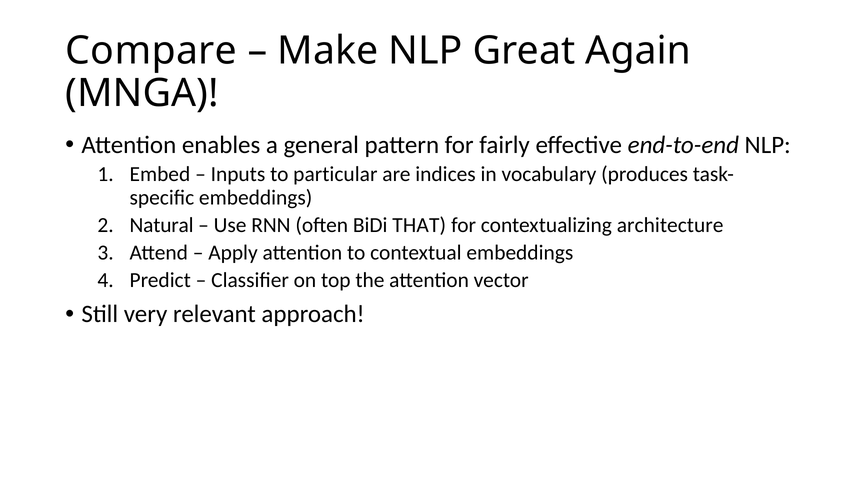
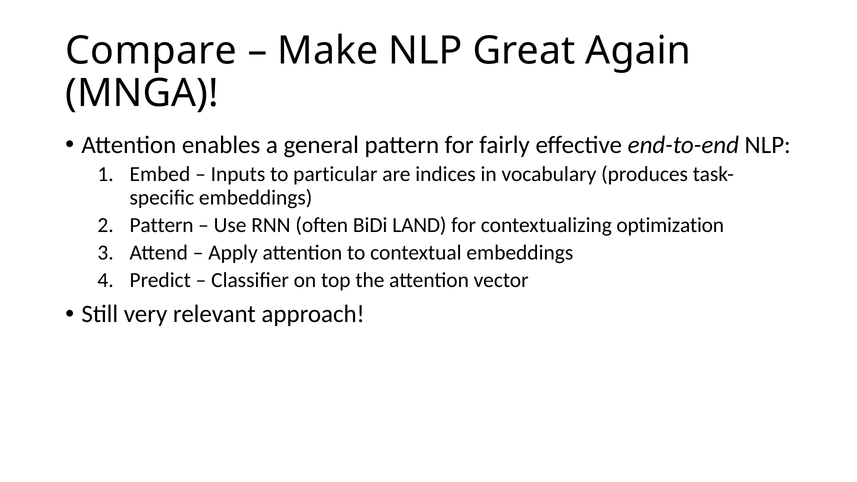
Natural at (162, 225): Natural -> Pattern
THAT: THAT -> LAND
architecture: architecture -> optimization
